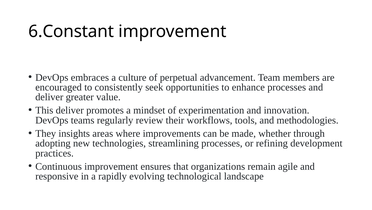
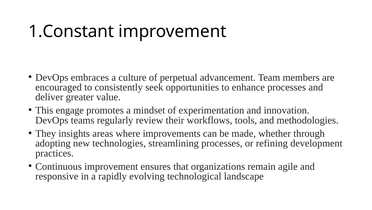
6.Constant: 6.Constant -> 1.Constant
This deliver: deliver -> engage
